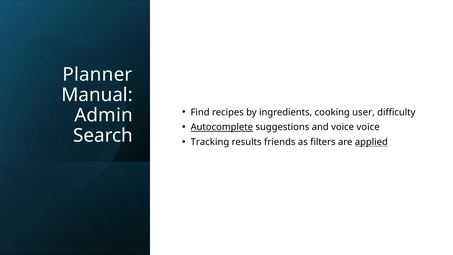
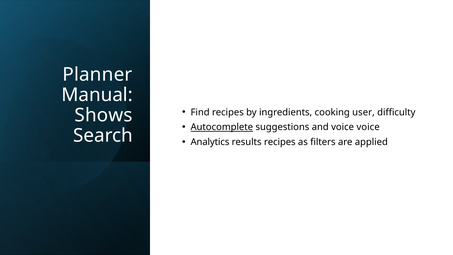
Admin: Admin -> Shows
Tracking: Tracking -> Analytics
results friends: friends -> recipes
applied underline: present -> none
